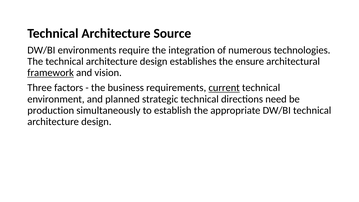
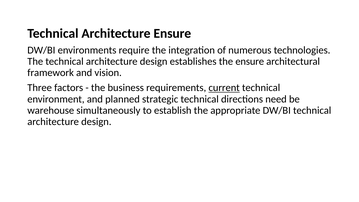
Architecture Source: Source -> Ensure
framework underline: present -> none
production: production -> warehouse
